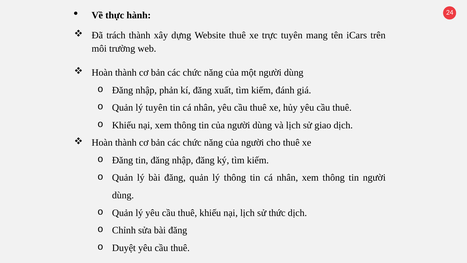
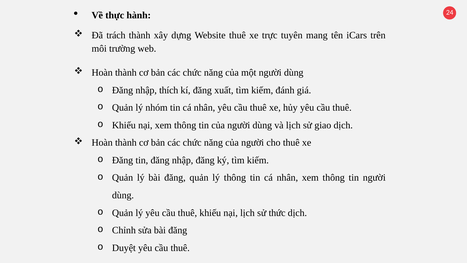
phản: phản -> thích
lý tuyên: tuyên -> nhóm
